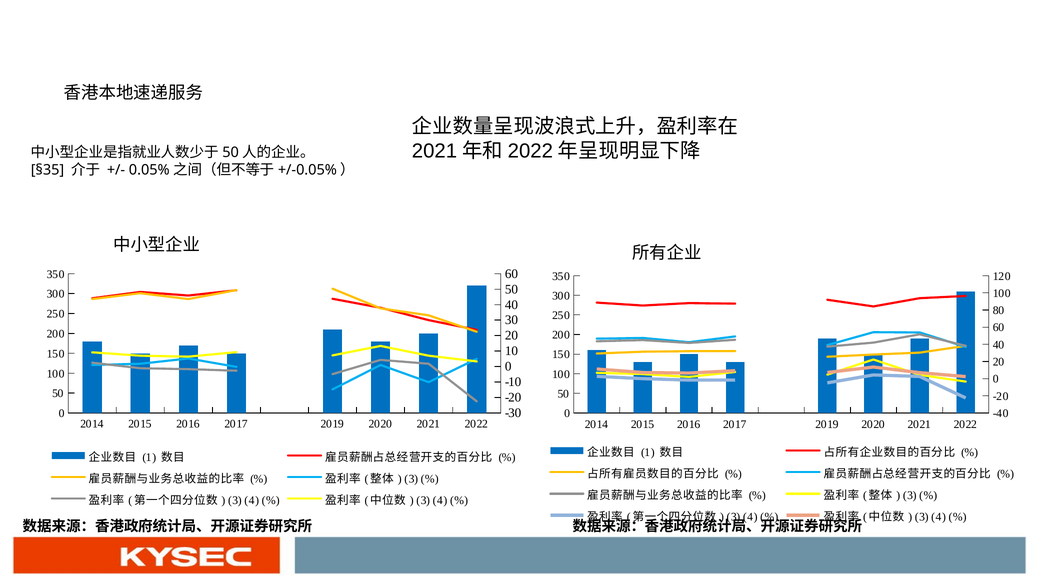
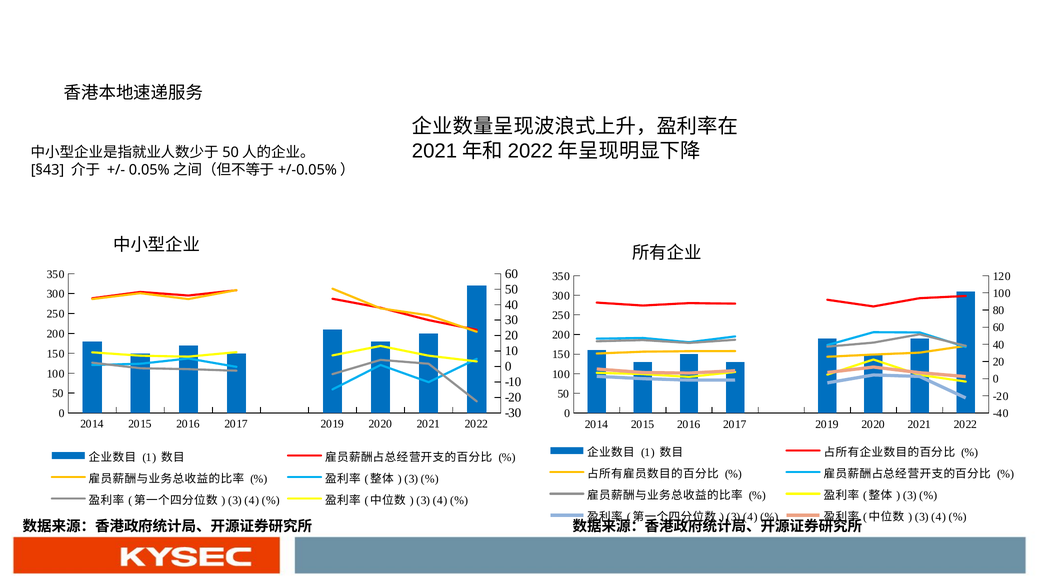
§35: §35 -> §43
